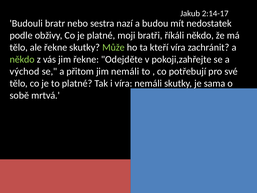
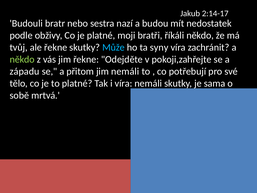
tělo at (19, 47): tělo -> tvůj
Může colour: light green -> light blue
kteří: kteří -> syny
východ: východ -> západu
